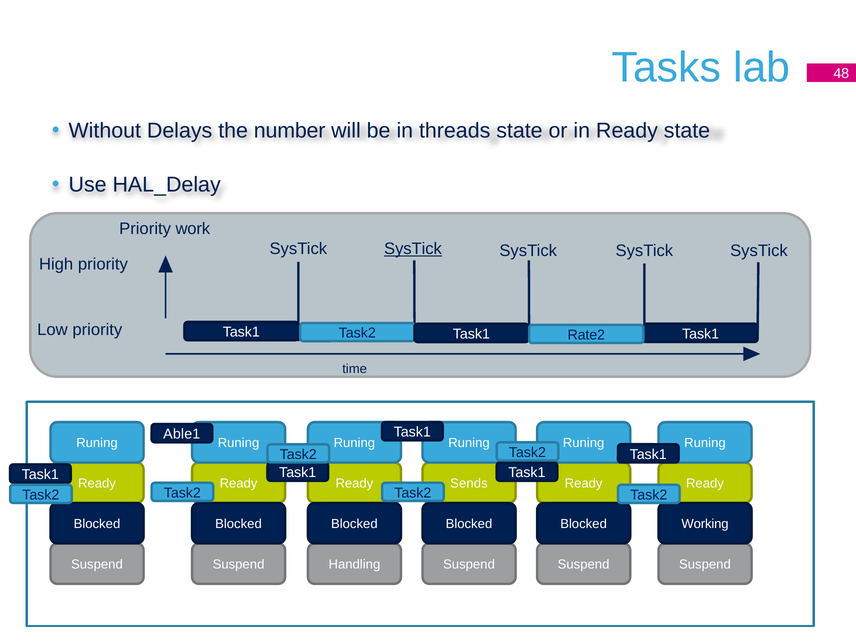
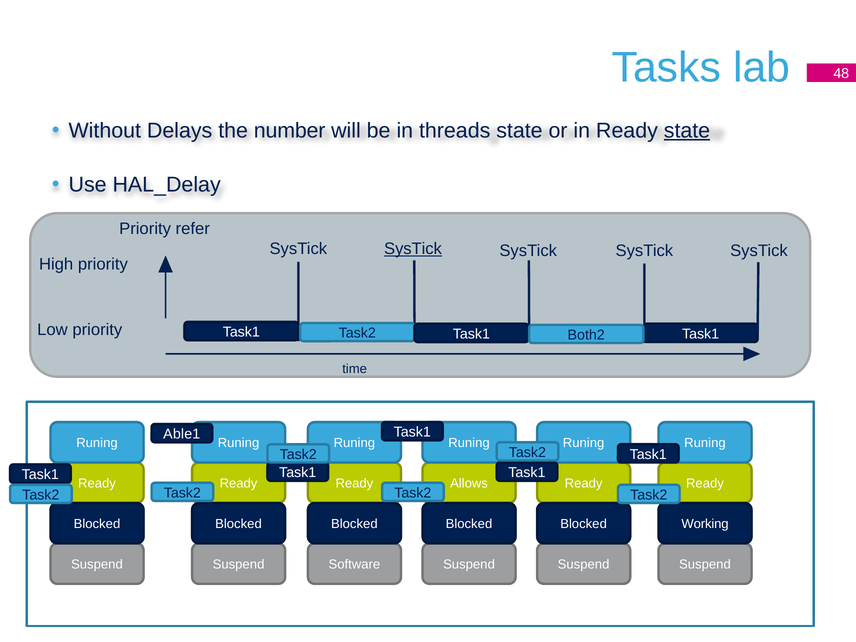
state at (687, 131) underline: none -> present
work: work -> refer
Rate2: Rate2 -> Both2
Sends: Sends -> Allows
Handling: Handling -> Software
